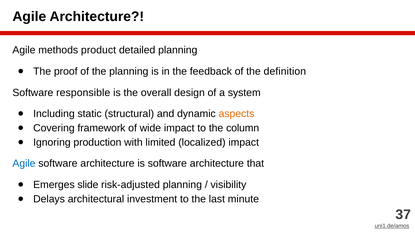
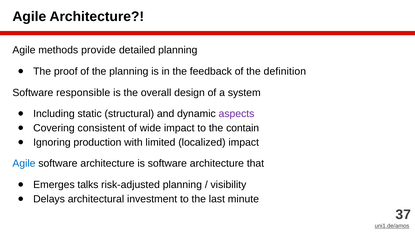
product: product -> provide
aspects colour: orange -> purple
framework: framework -> consistent
column: column -> contain
slide: slide -> talks
